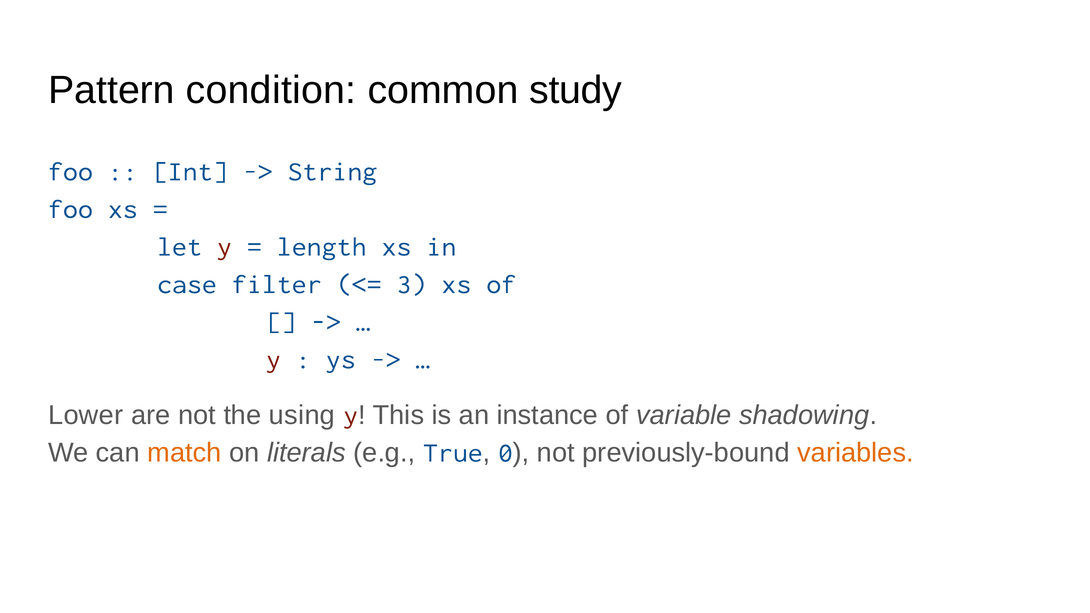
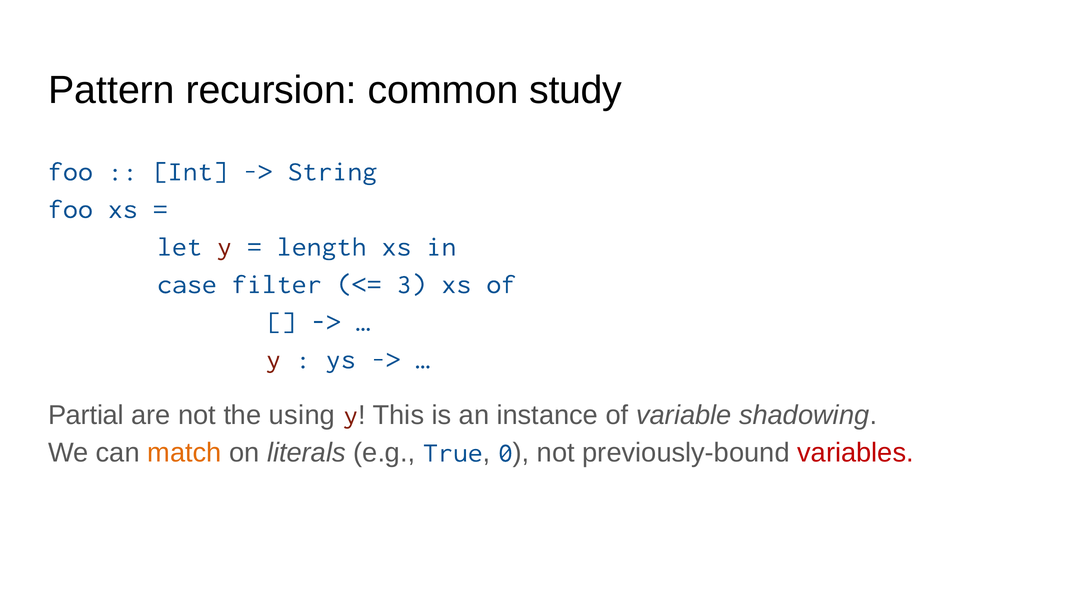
condition: condition -> recursion
Lower: Lower -> Partial
variables colour: orange -> red
